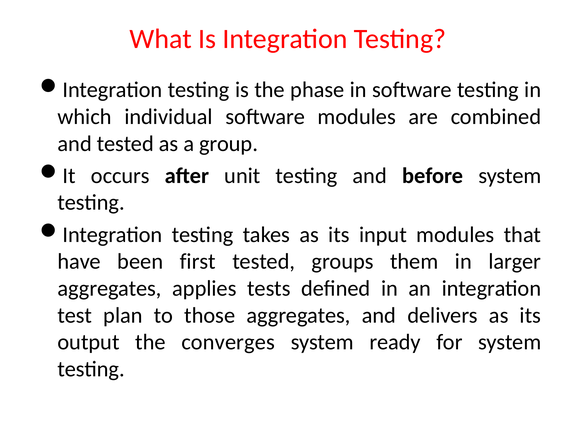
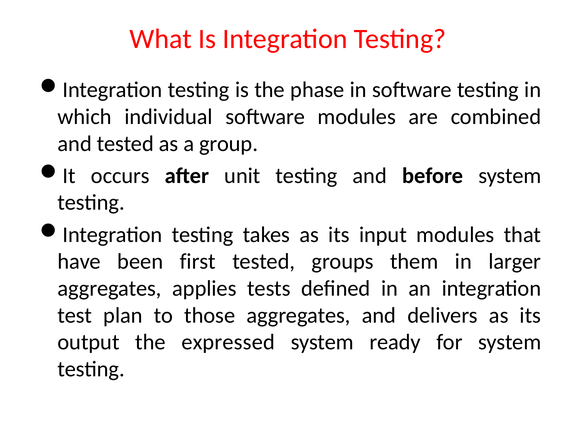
converges: converges -> expressed
